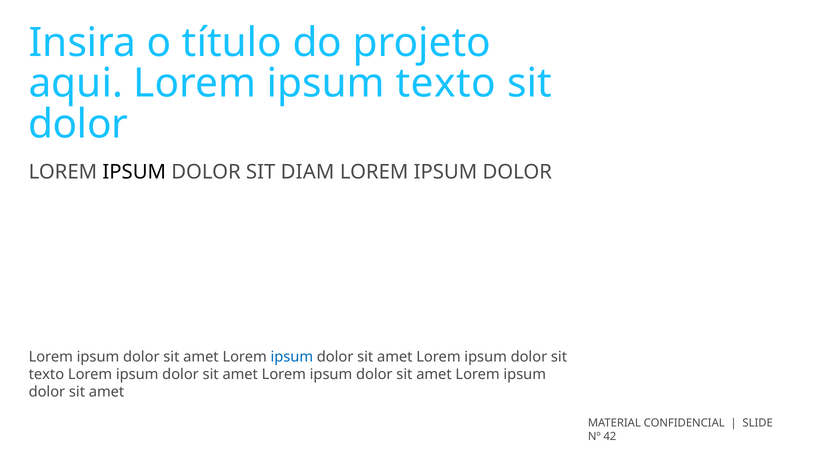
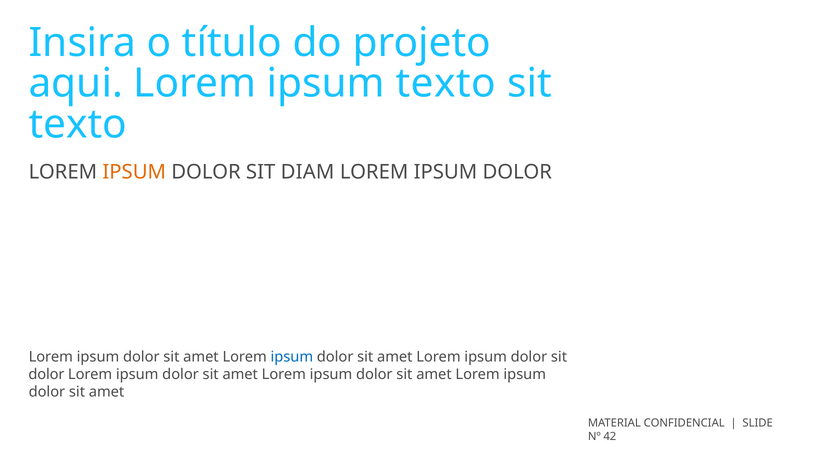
dolor at (78, 124): dolor -> texto
IPSUM at (134, 172) colour: black -> orange
texto at (46, 375): texto -> dolor
